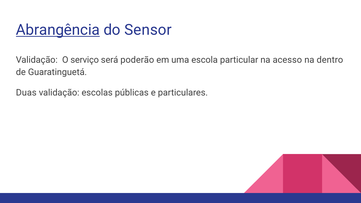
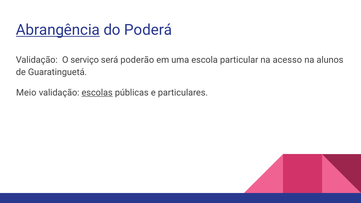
Sensor: Sensor -> Poderá
dentro: dentro -> alunos
Duas: Duas -> Meio
escolas underline: none -> present
